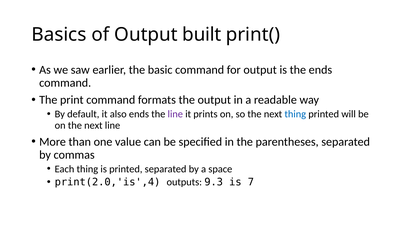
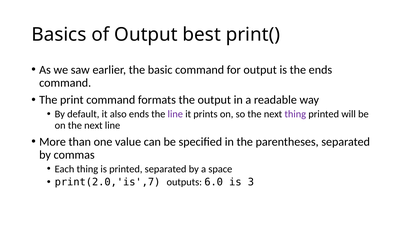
built: built -> best
thing at (295, 114) colour: blue -> purple
print(2.0,'is',4: print(2.0,'is',4 -> print(2.0,'is',7
9.3: 9.3 -> 6.0
7: 7 -> 3
